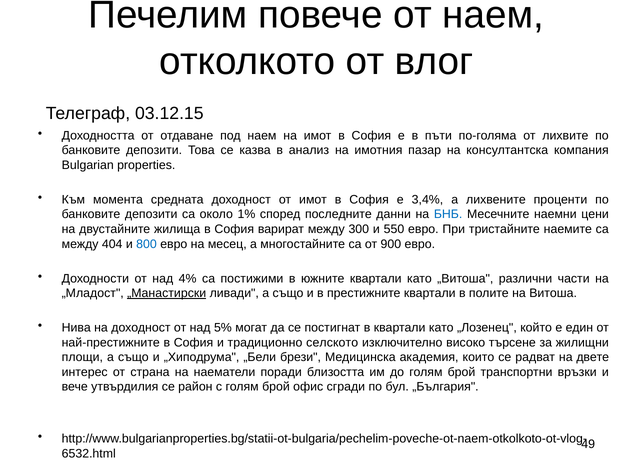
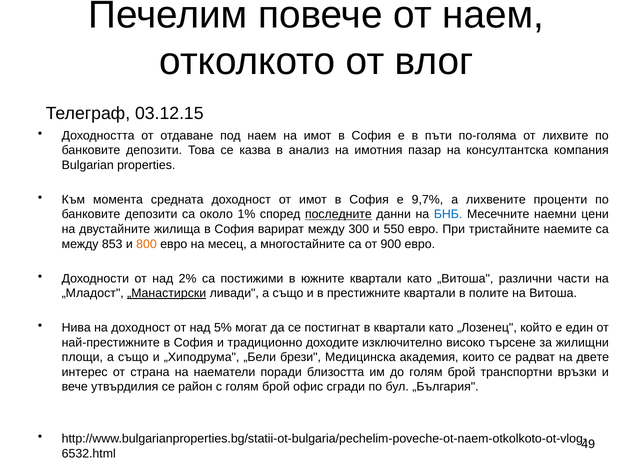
3,4%: 3,4% -> 9,7%
последните underline: none -> present
404: 404 -> 853
800 colour: blue -> orange
4%: 4% -> 2%
селското: селското -> доходите
